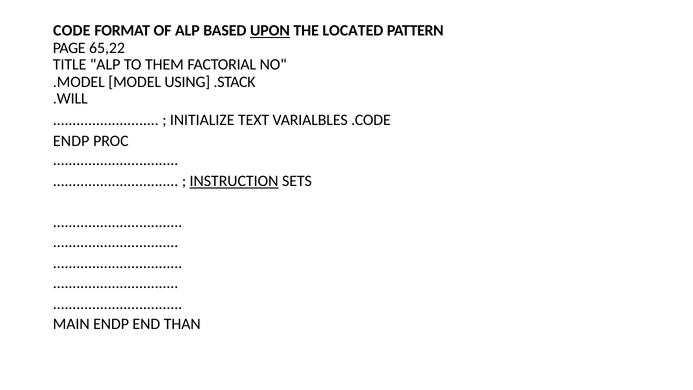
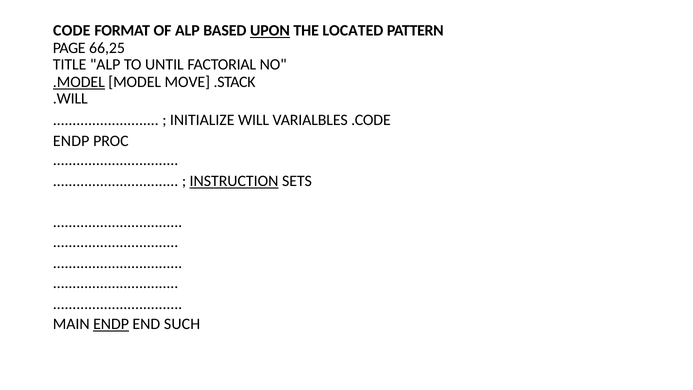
65,22: 65,22 -> 66,25
THEM: THEM -> UNTIL
.MODEL underline: none -> present
USING: USING -> MOVE
TEXT: TEXT -> WILL
ENDP at (111, 324) underline: none -> present
THAN: THAN -> SUCH
